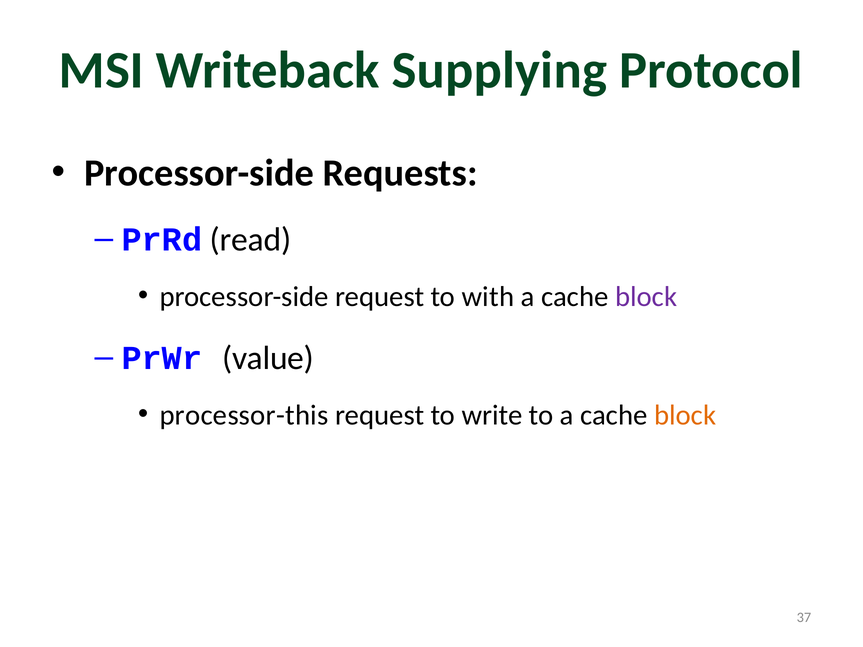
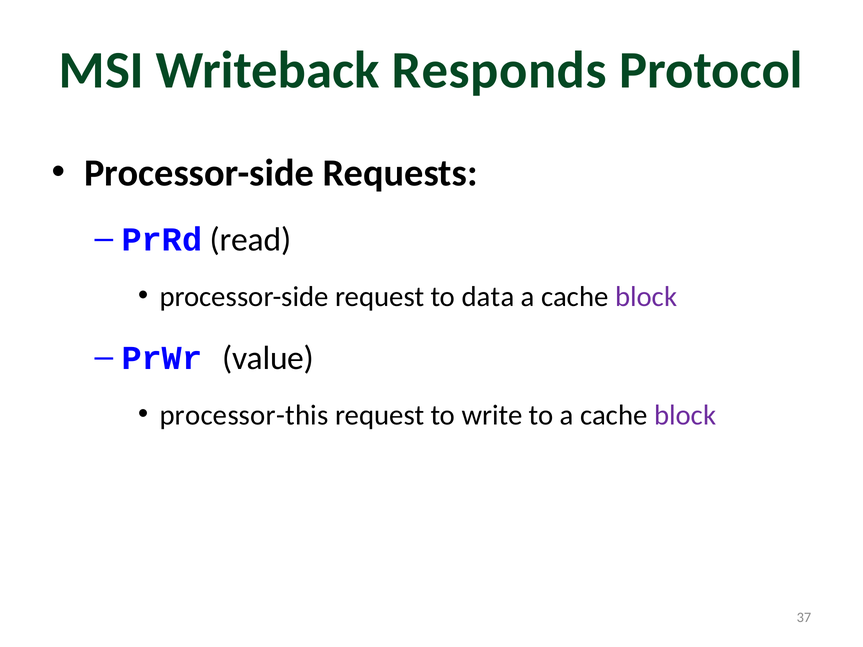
Supplying: Supplying -> Responds
with: with -> data
block at (685, 415) colour: orange -> purple
